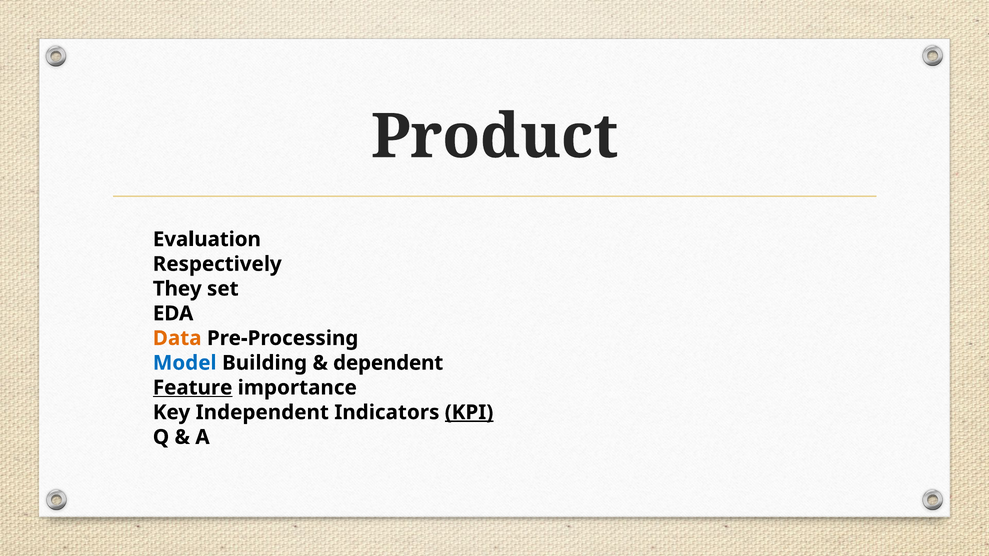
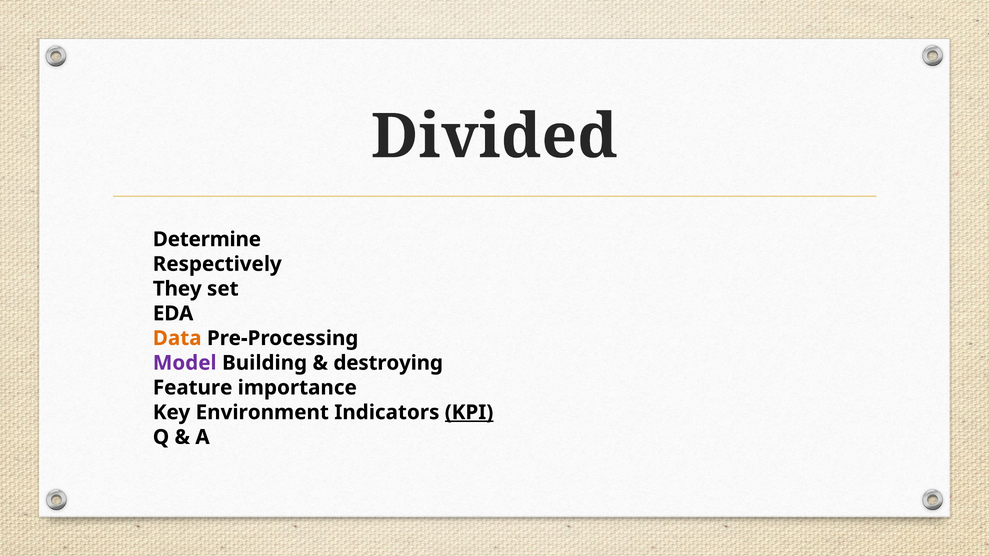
Product: Product -> Divided
Evaluation: Evaluation -> Determine
Model colour: blue -> purple
dependent: dependent -> destroying
Feature underline: present -> none
Independent: Independent -> Environment
